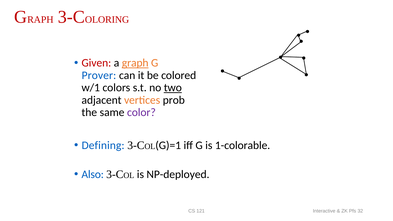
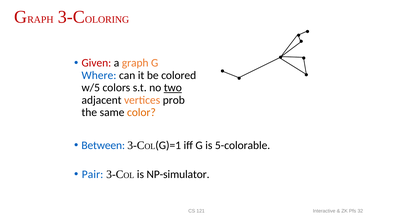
graph underline: present -> none
Prover: Prover -> Where
w/1: w/1 -> w/5
color colour: purple -> orange
Defining: Defining -> Between
1-colorable: 1-colorable -> 5-colorable
Also: Also -> Pair
NP-deployed: NP-deployed -> NP-simulator
